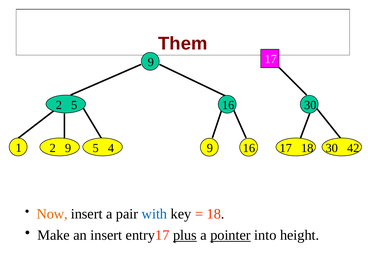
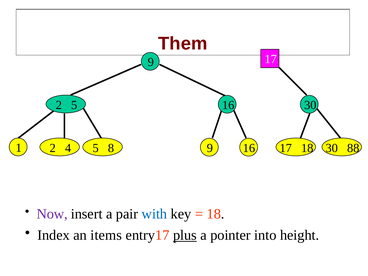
2 9: 9 -> 4
4: 4 -> 8
42: 42 -> 88
Now colour: orange -> purple
Make: Make -> Index
an insert: insert -> items
pointer underline: present -> none
